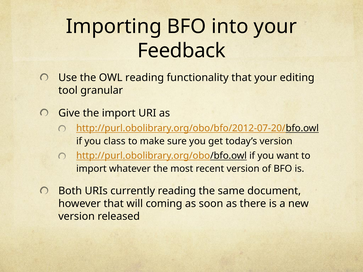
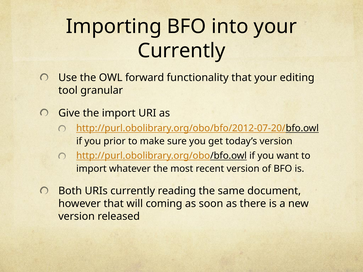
Feedback at (182, 51): Feedback -> Currently
OWL reading: reading -> forward
class: class -> prior
